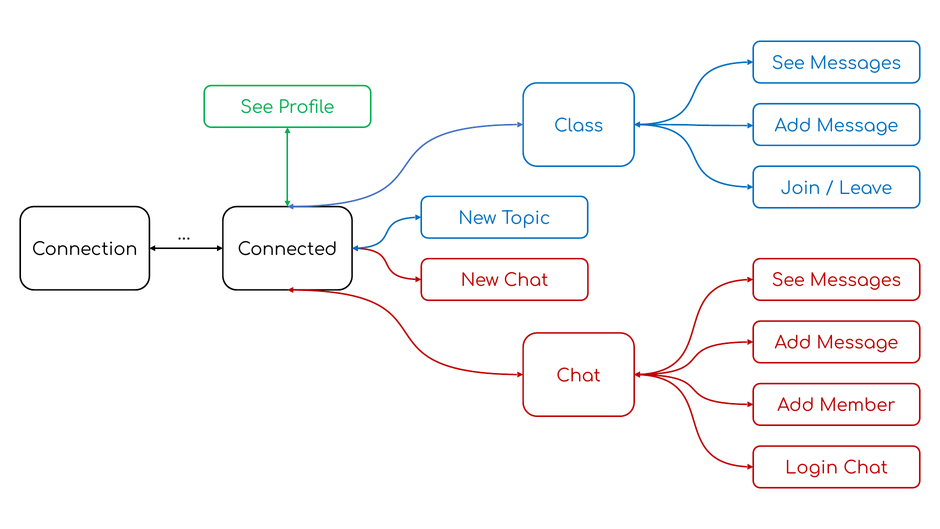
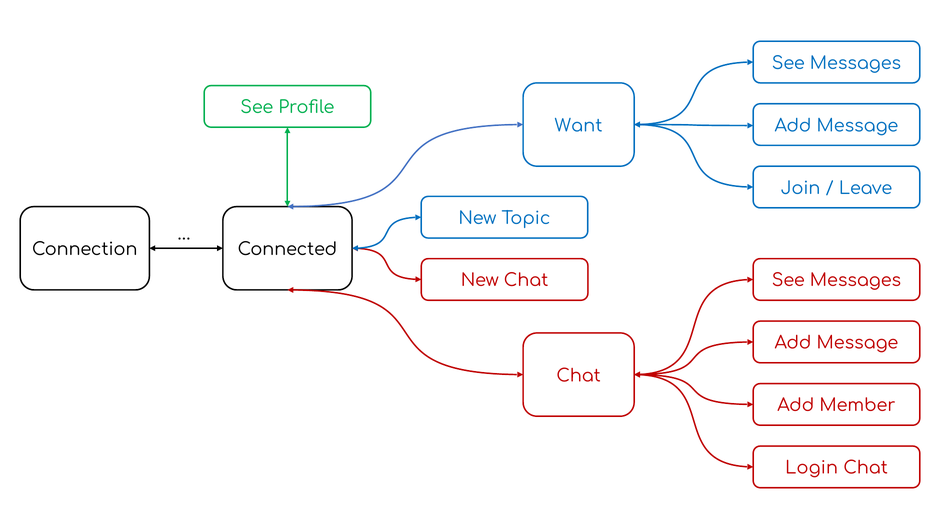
Class: Class -> Want
